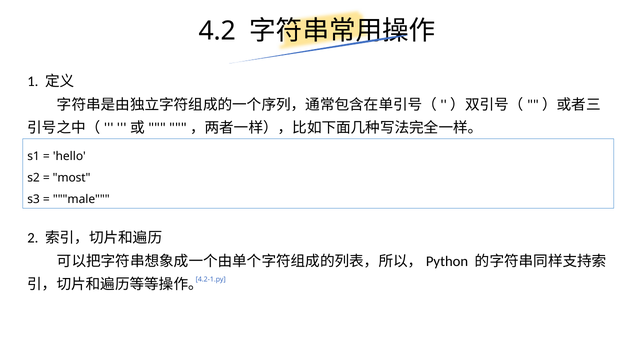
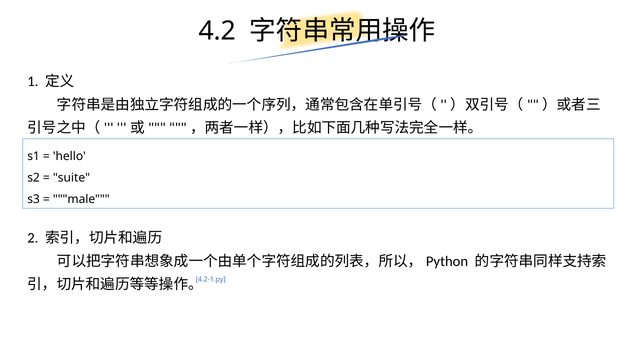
most: most -> suite
